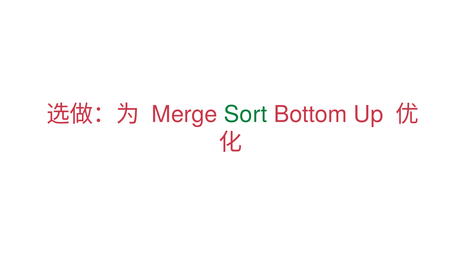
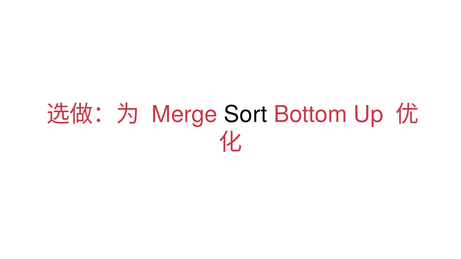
Sort colour: green -> black
